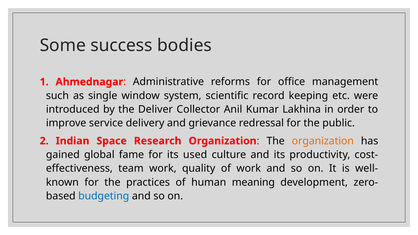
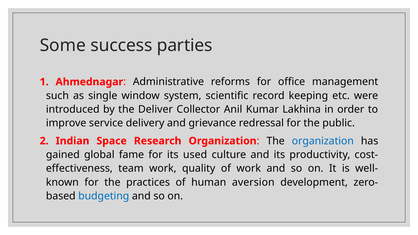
bodies: bodies -> parties
organization at (323, 141) colour: orange -> blue
meaning: meaning -> aversion
